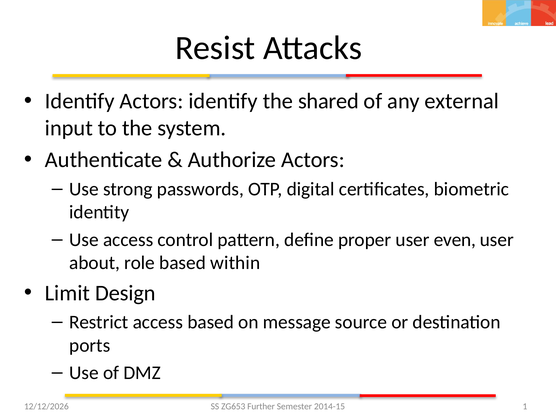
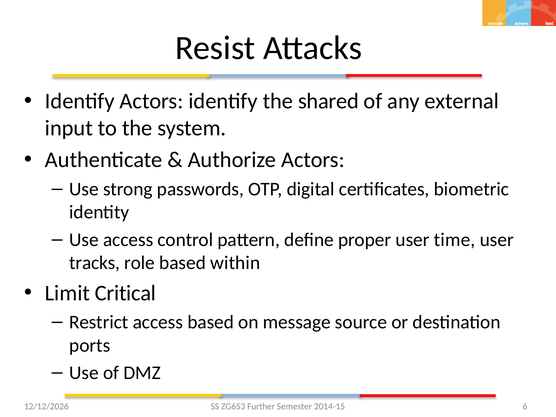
even: even -> time
about: about -> tracks
Design: Design -> Critical
1: 1 -> 6
